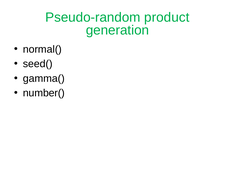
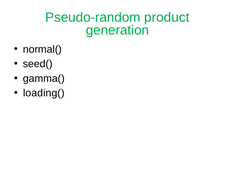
number(: number( -> loading(
